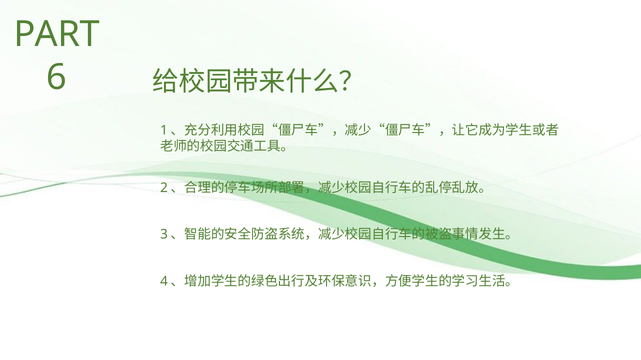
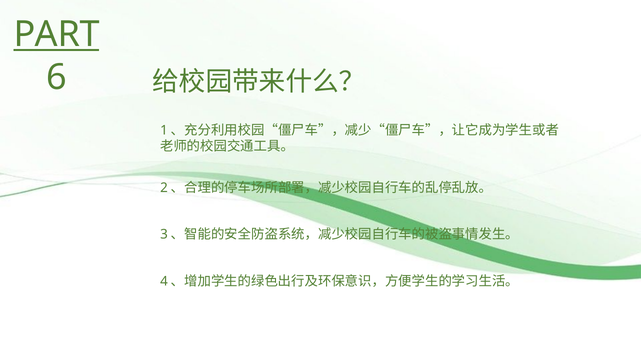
PART underline: none -> present
